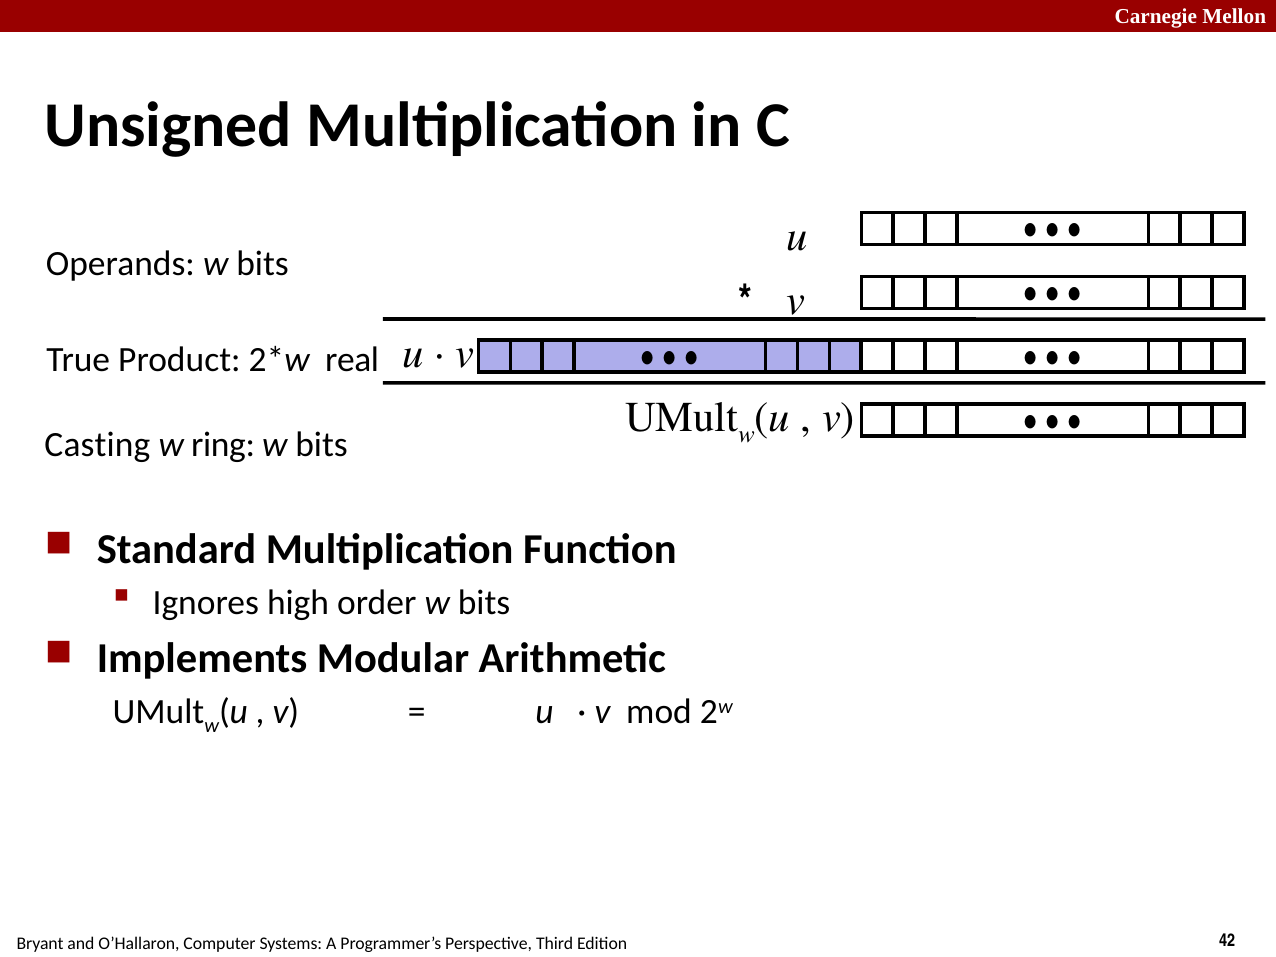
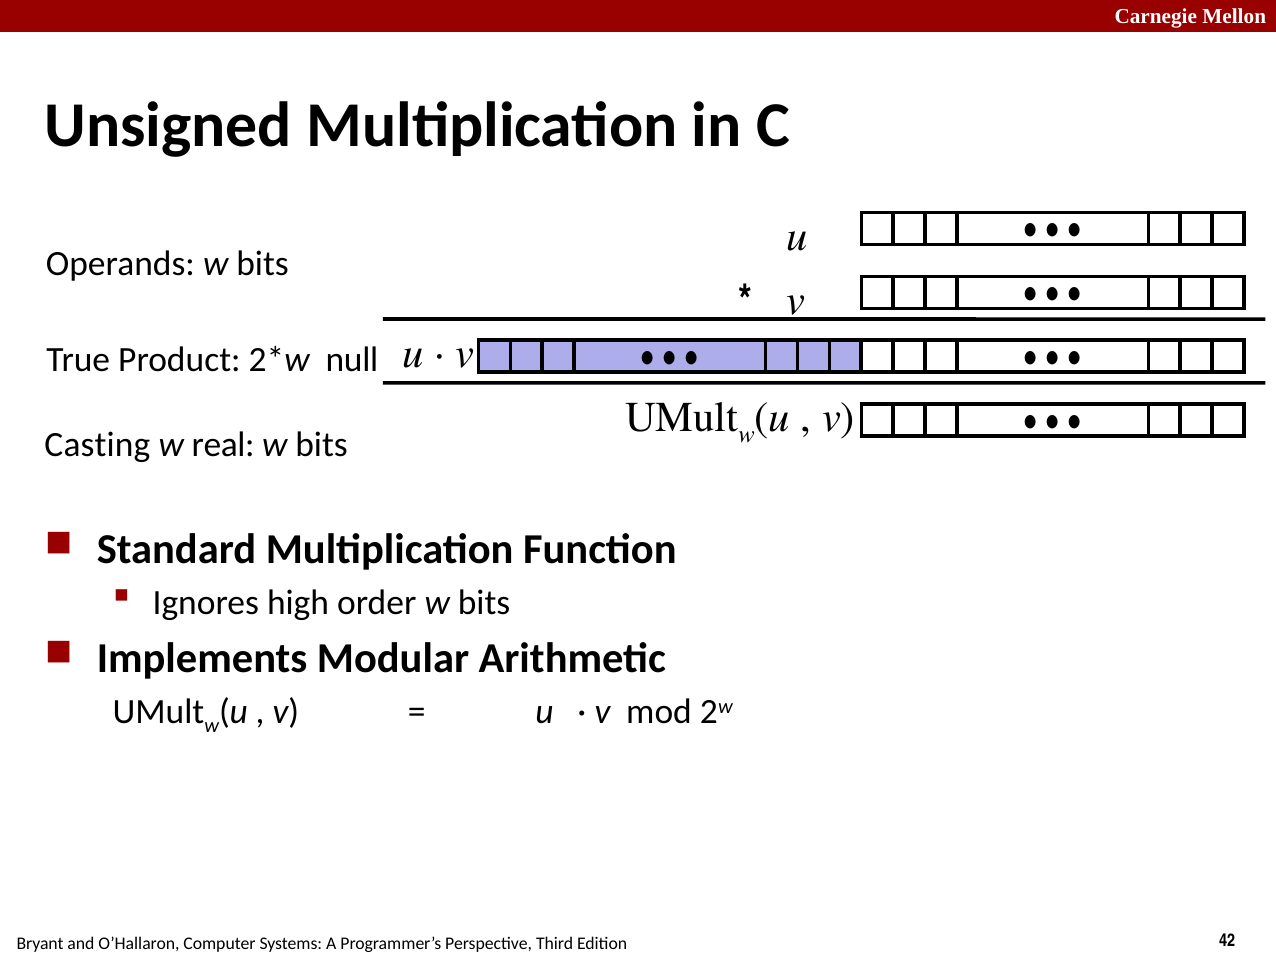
real: real -> null
ring: ring -> real
